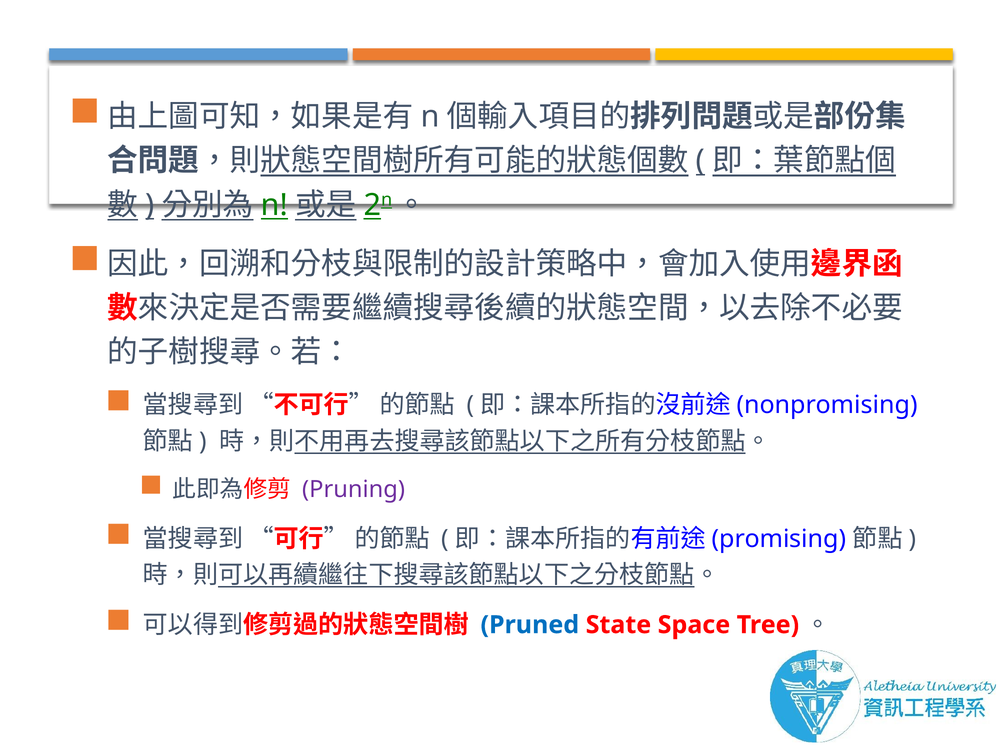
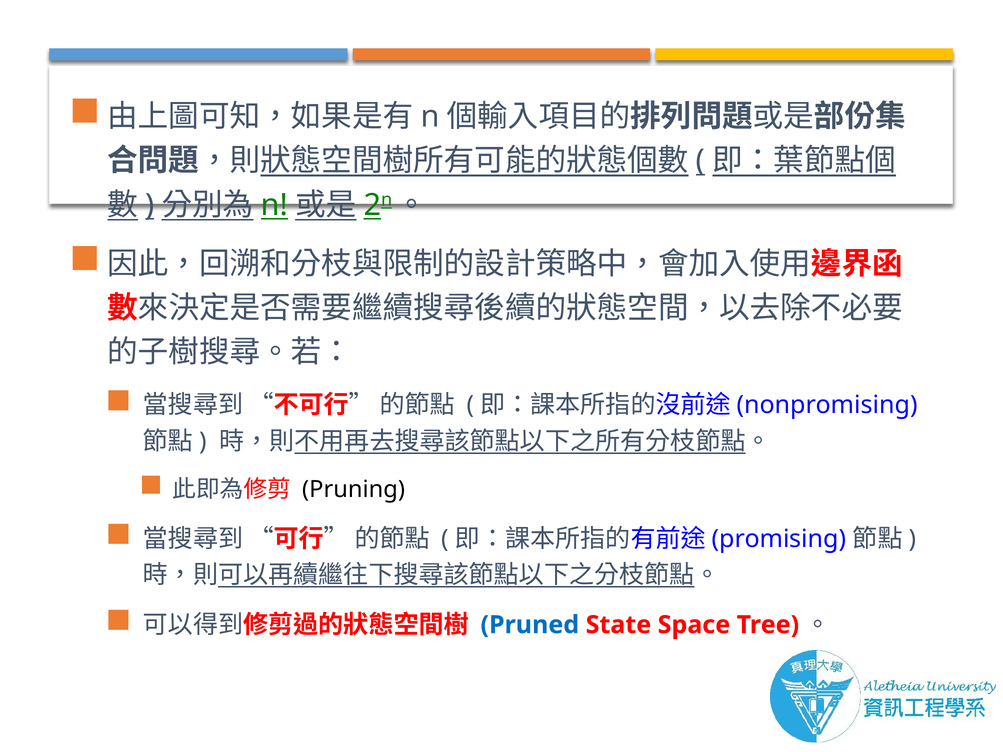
Pruning colour: purple -> black
